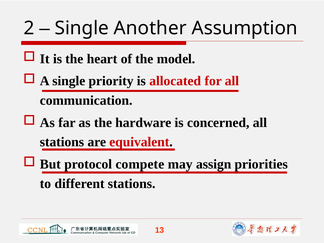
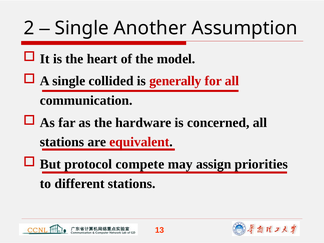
priority: priority -> collided
allocated: allocated -> generally
